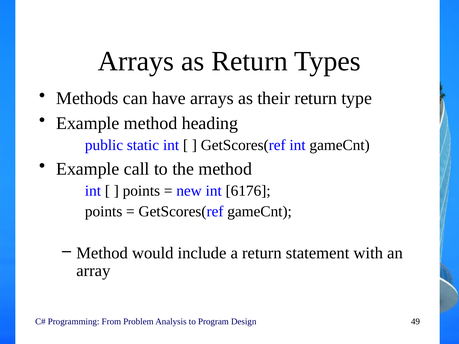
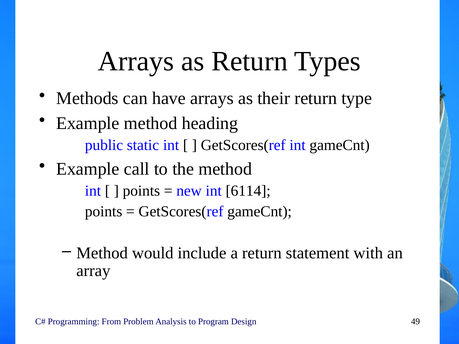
6176: 6176 -> 6114
